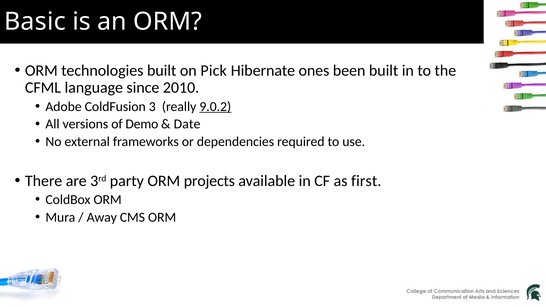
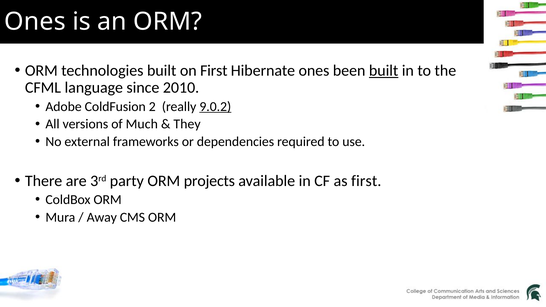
Basic at (35, 22): Basic -> Ones
on Pick: Pick -> First
built at (384, 71) underline: none -> present
3: 3 -> 2
Demo: Demo -> Much
Date: Date -> They
